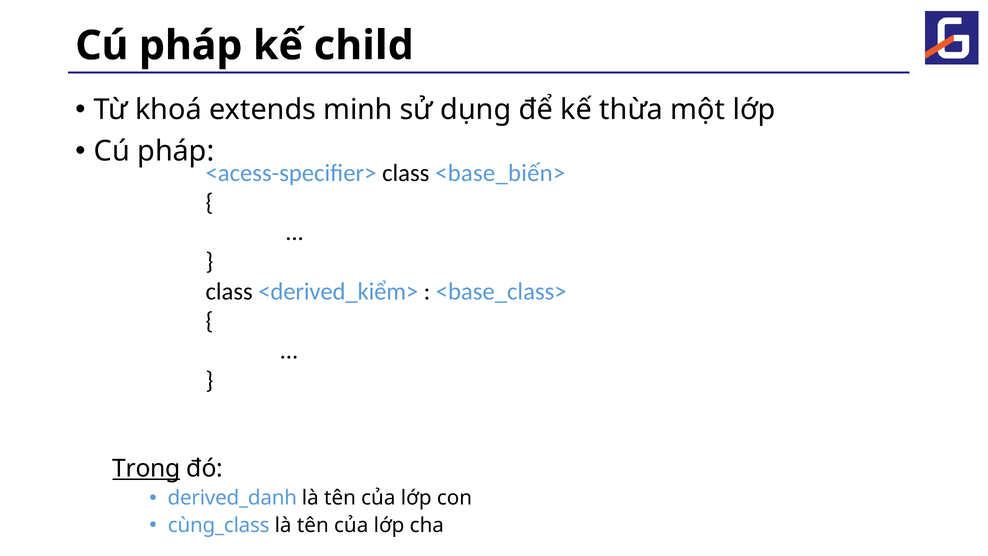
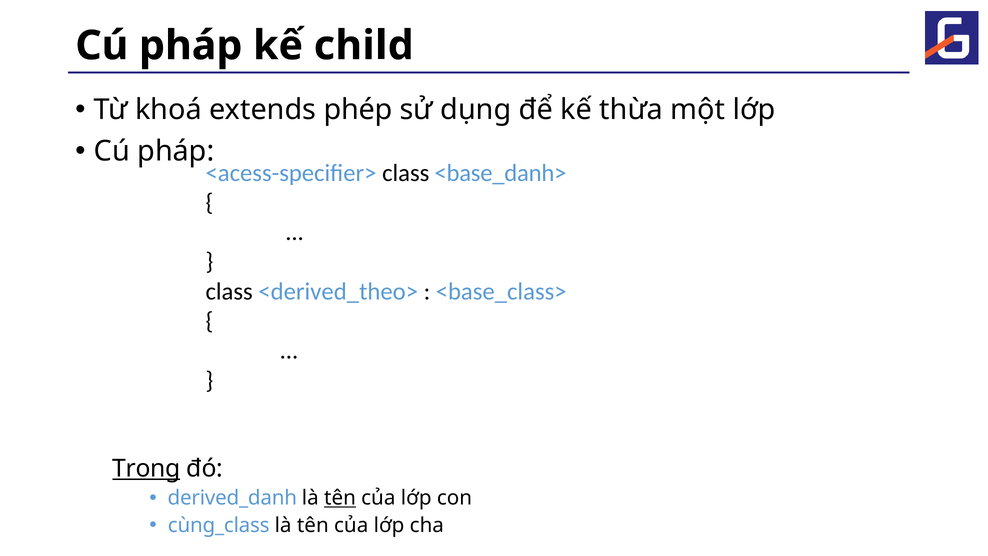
minh: minh -> phép
<base_biến>: <base_biến> -> <base_danh>
<derived_kiểm>: <derived_kiểm> -> <derived_theo>
tên at (340, 498) underline: none -> present
